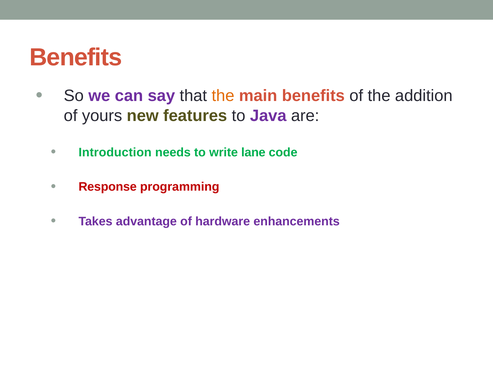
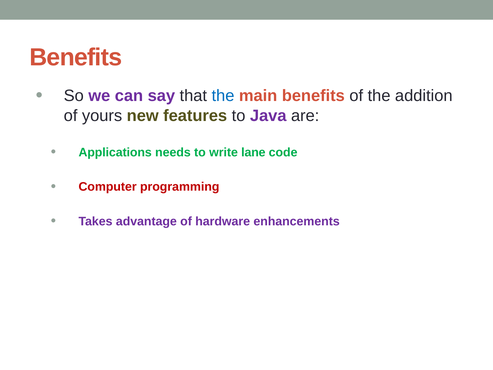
the at (223, 96) colour: orange -> blue
Introduction: Introduction -> Applications
Response: Response -> Computer
